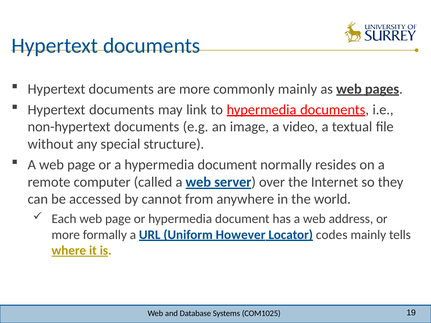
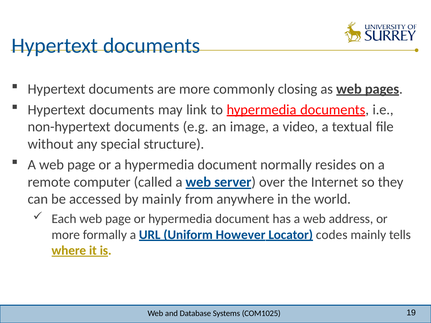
commonly mainly: mainly -> closing
by cannot: cannot -> mainly
